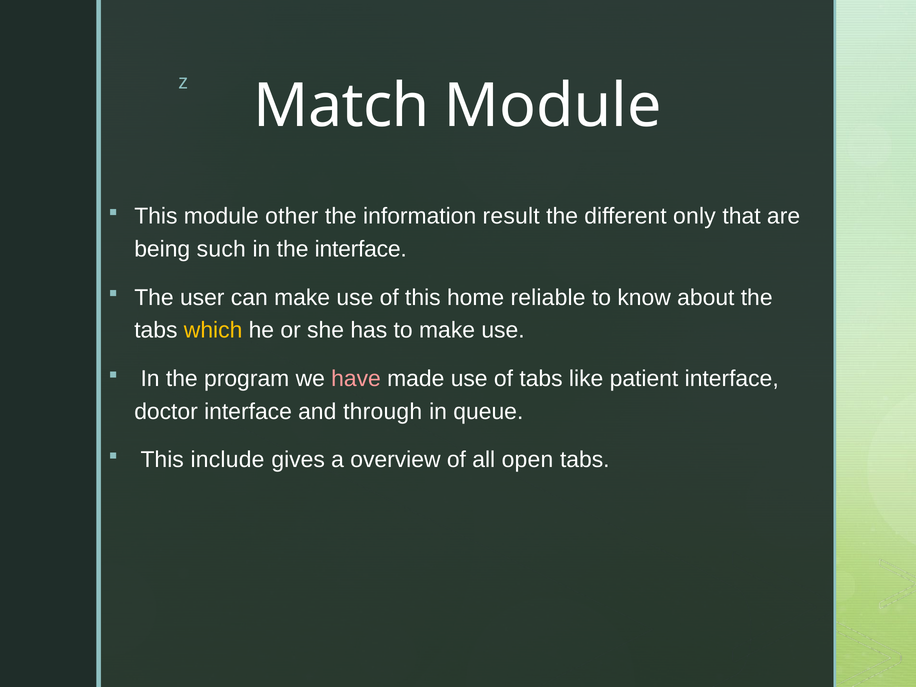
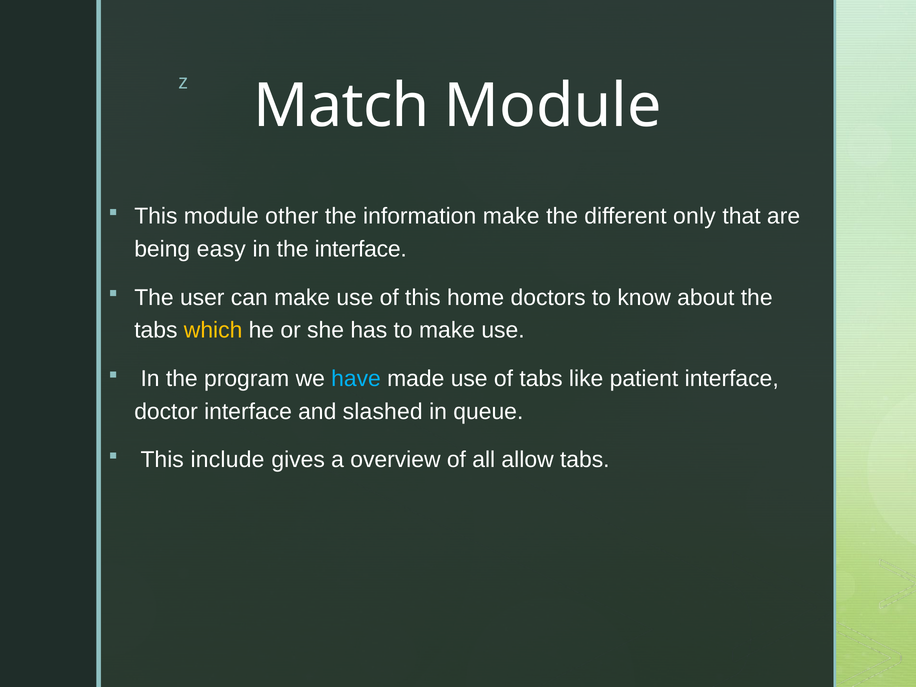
information result: result -> make
such: such -> easy
reliable: reliable -> doctors
have colour: pink -> light blue
through: through -> slashed
open: open -> allow
